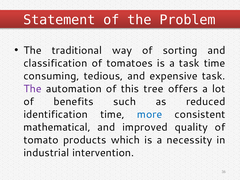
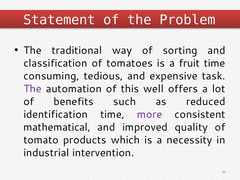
a task: task -> fruit
tree: tree -> well
more colour: blue -> purple
